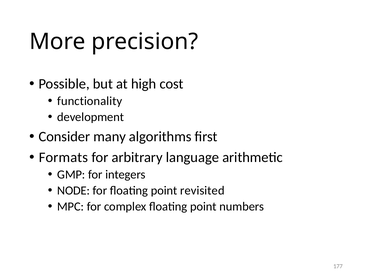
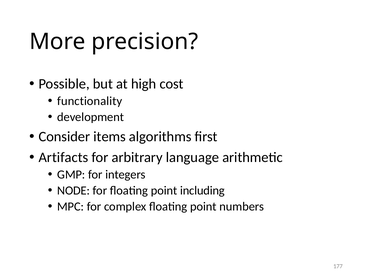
many: many -> items
Formats: Formats -> Artifacts
revisited: revisited -> including
